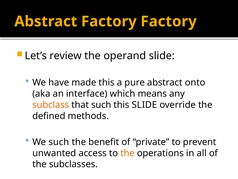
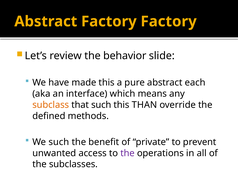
operand: operand -> behavior
onto: onto -> each
this SLIDE: SLIDE -> THAN
the at (128, 153) colour: orange -> purple
